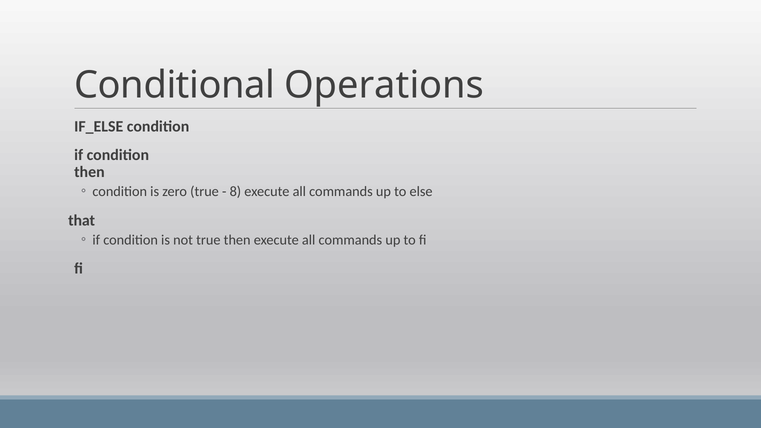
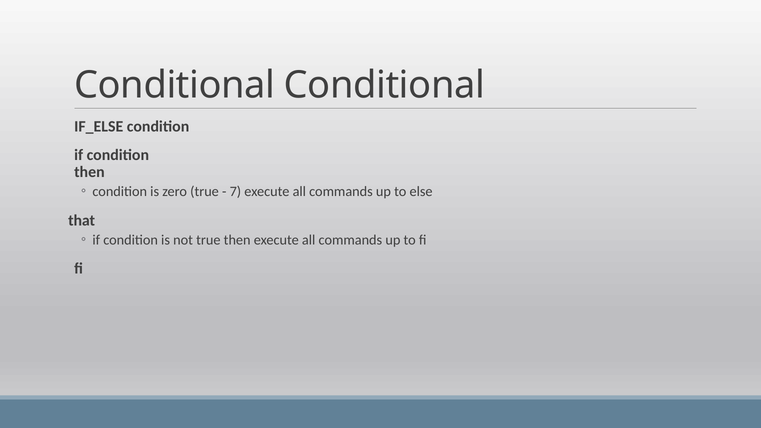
Conditional Operations: Operations -> Conditional
8: 8 -> 7
